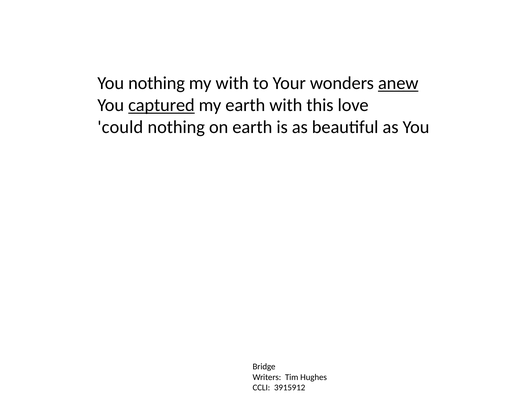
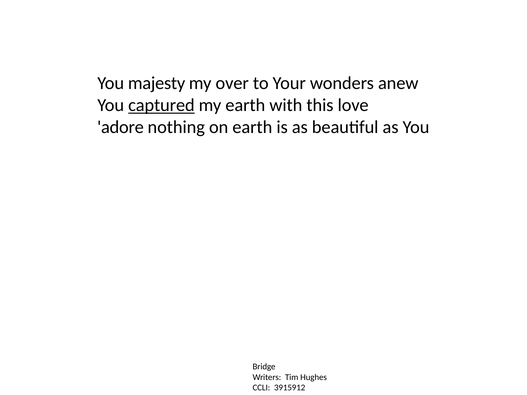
You nothing: nothing -> majesty
my with: with -> over
anew underline: present -> none
could: could -> adore
